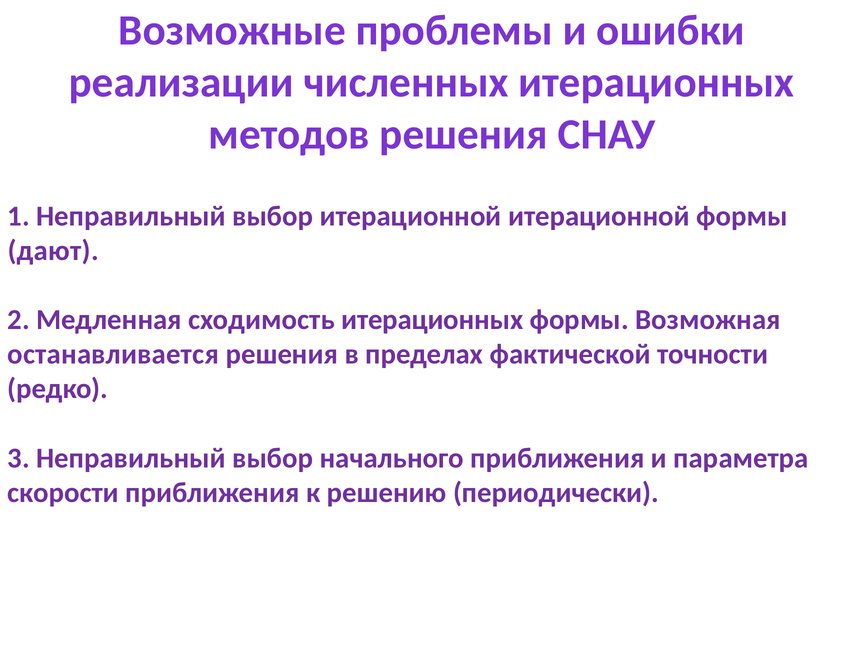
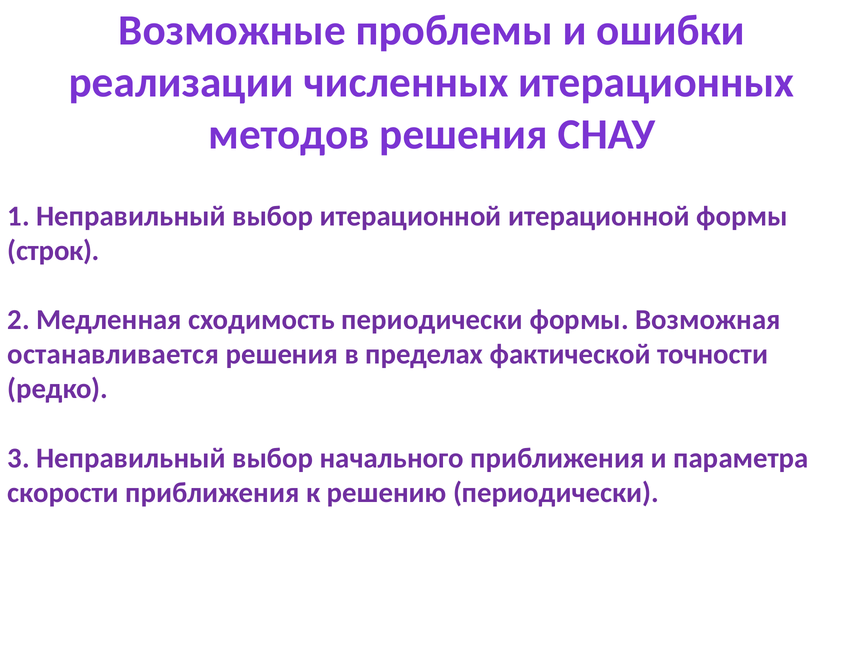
дают: дают -> строк
сходимость итерационных: итерационных -> периодически
